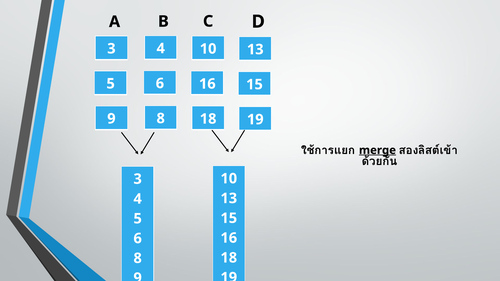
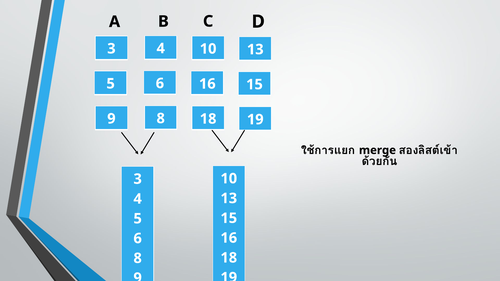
merge underline: present -> none
